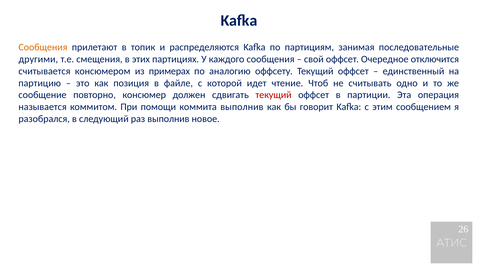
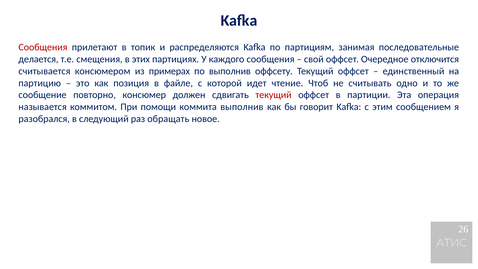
Сообщения at (43, 47) colour: orange -> red
другими: другими -> делается
по аналогию: аналогию -> выполнив
раз выполнив: выполнив -> обращать
